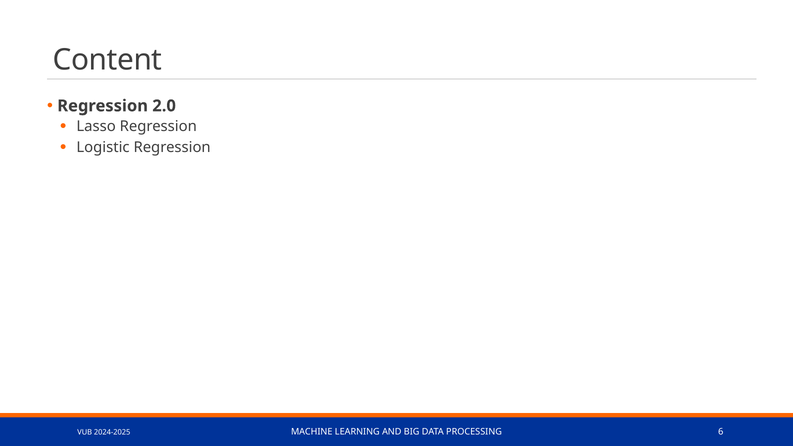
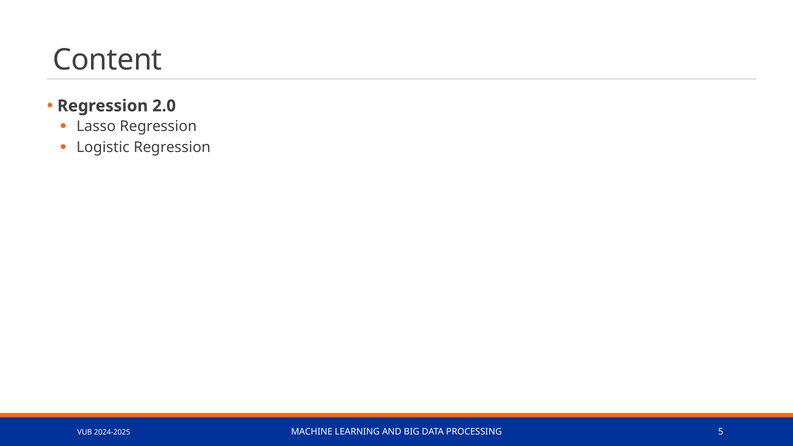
6: 6 -> 5
